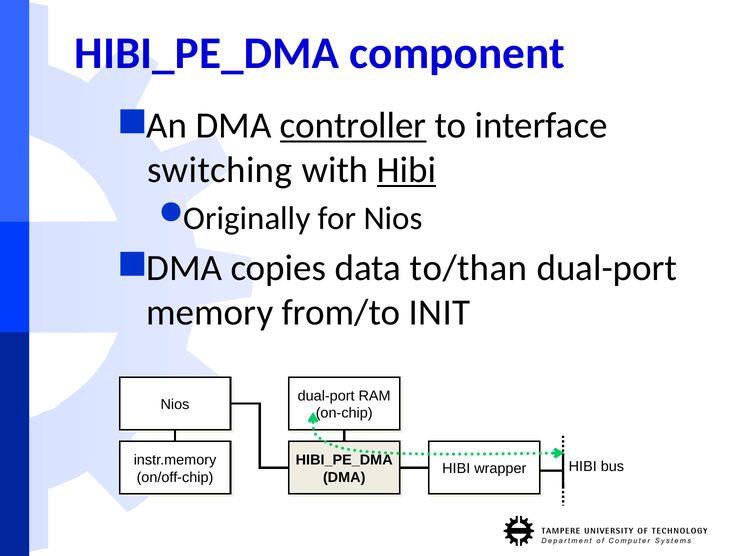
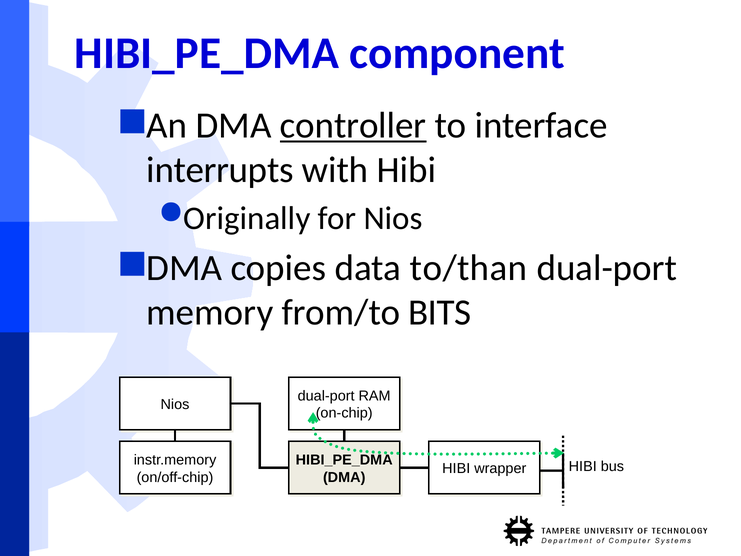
switching: switching -> interrupts
Hibi at (406, 170) underline: present -> none
INIT: INIT -> BITS
